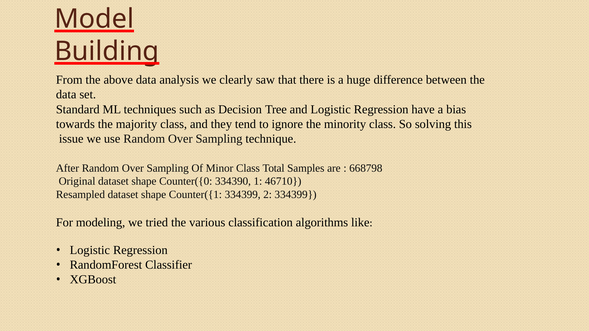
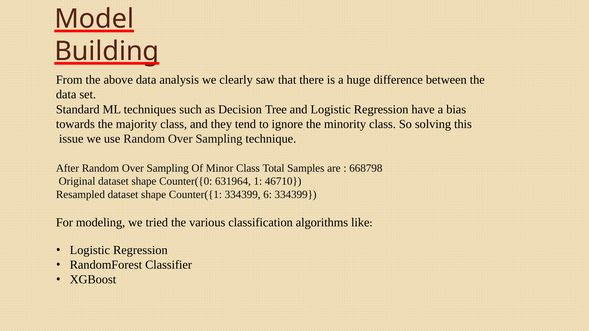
334390: 334390 -> 631964
2: 2 -> 6
